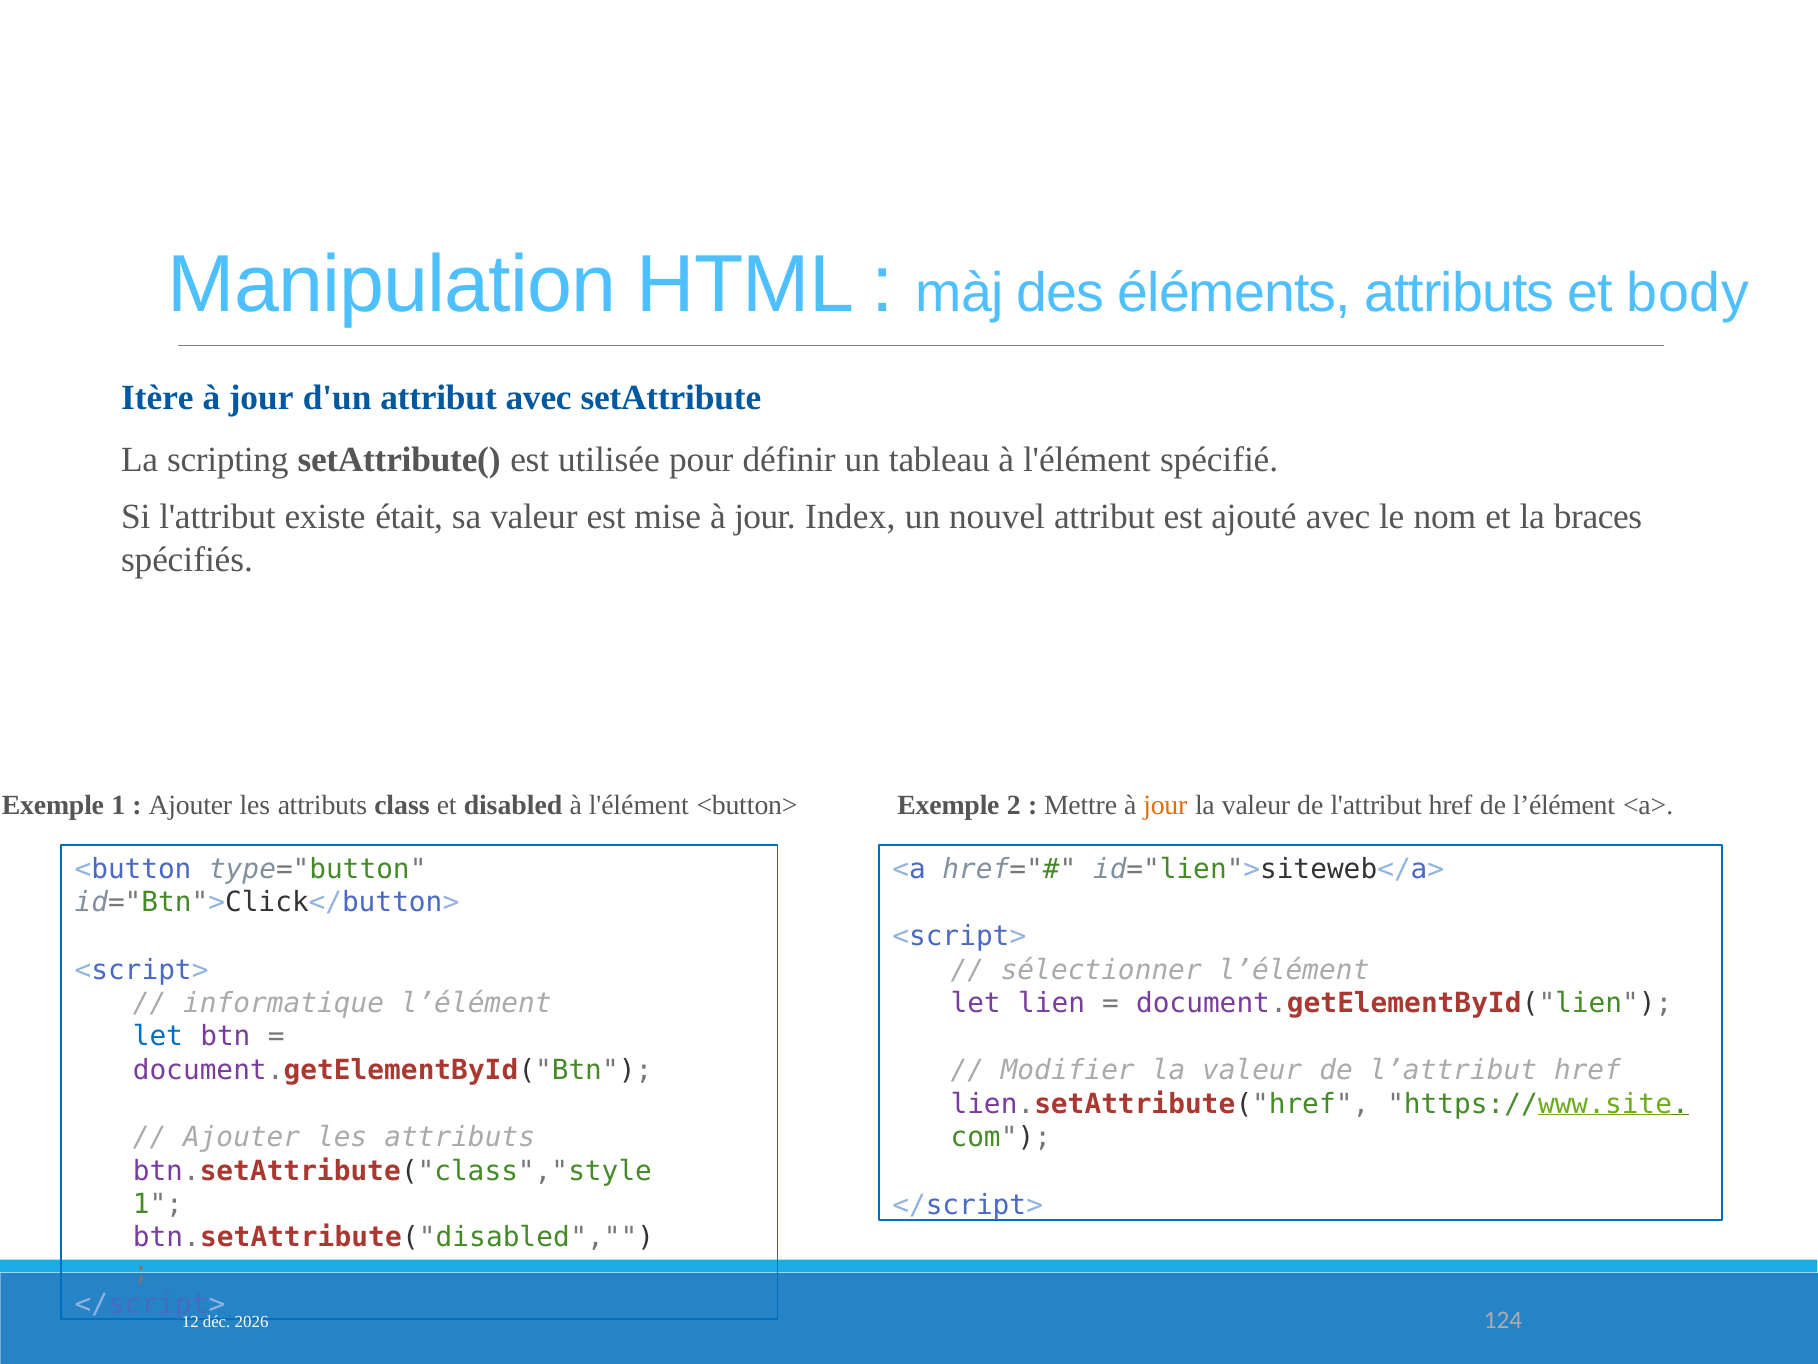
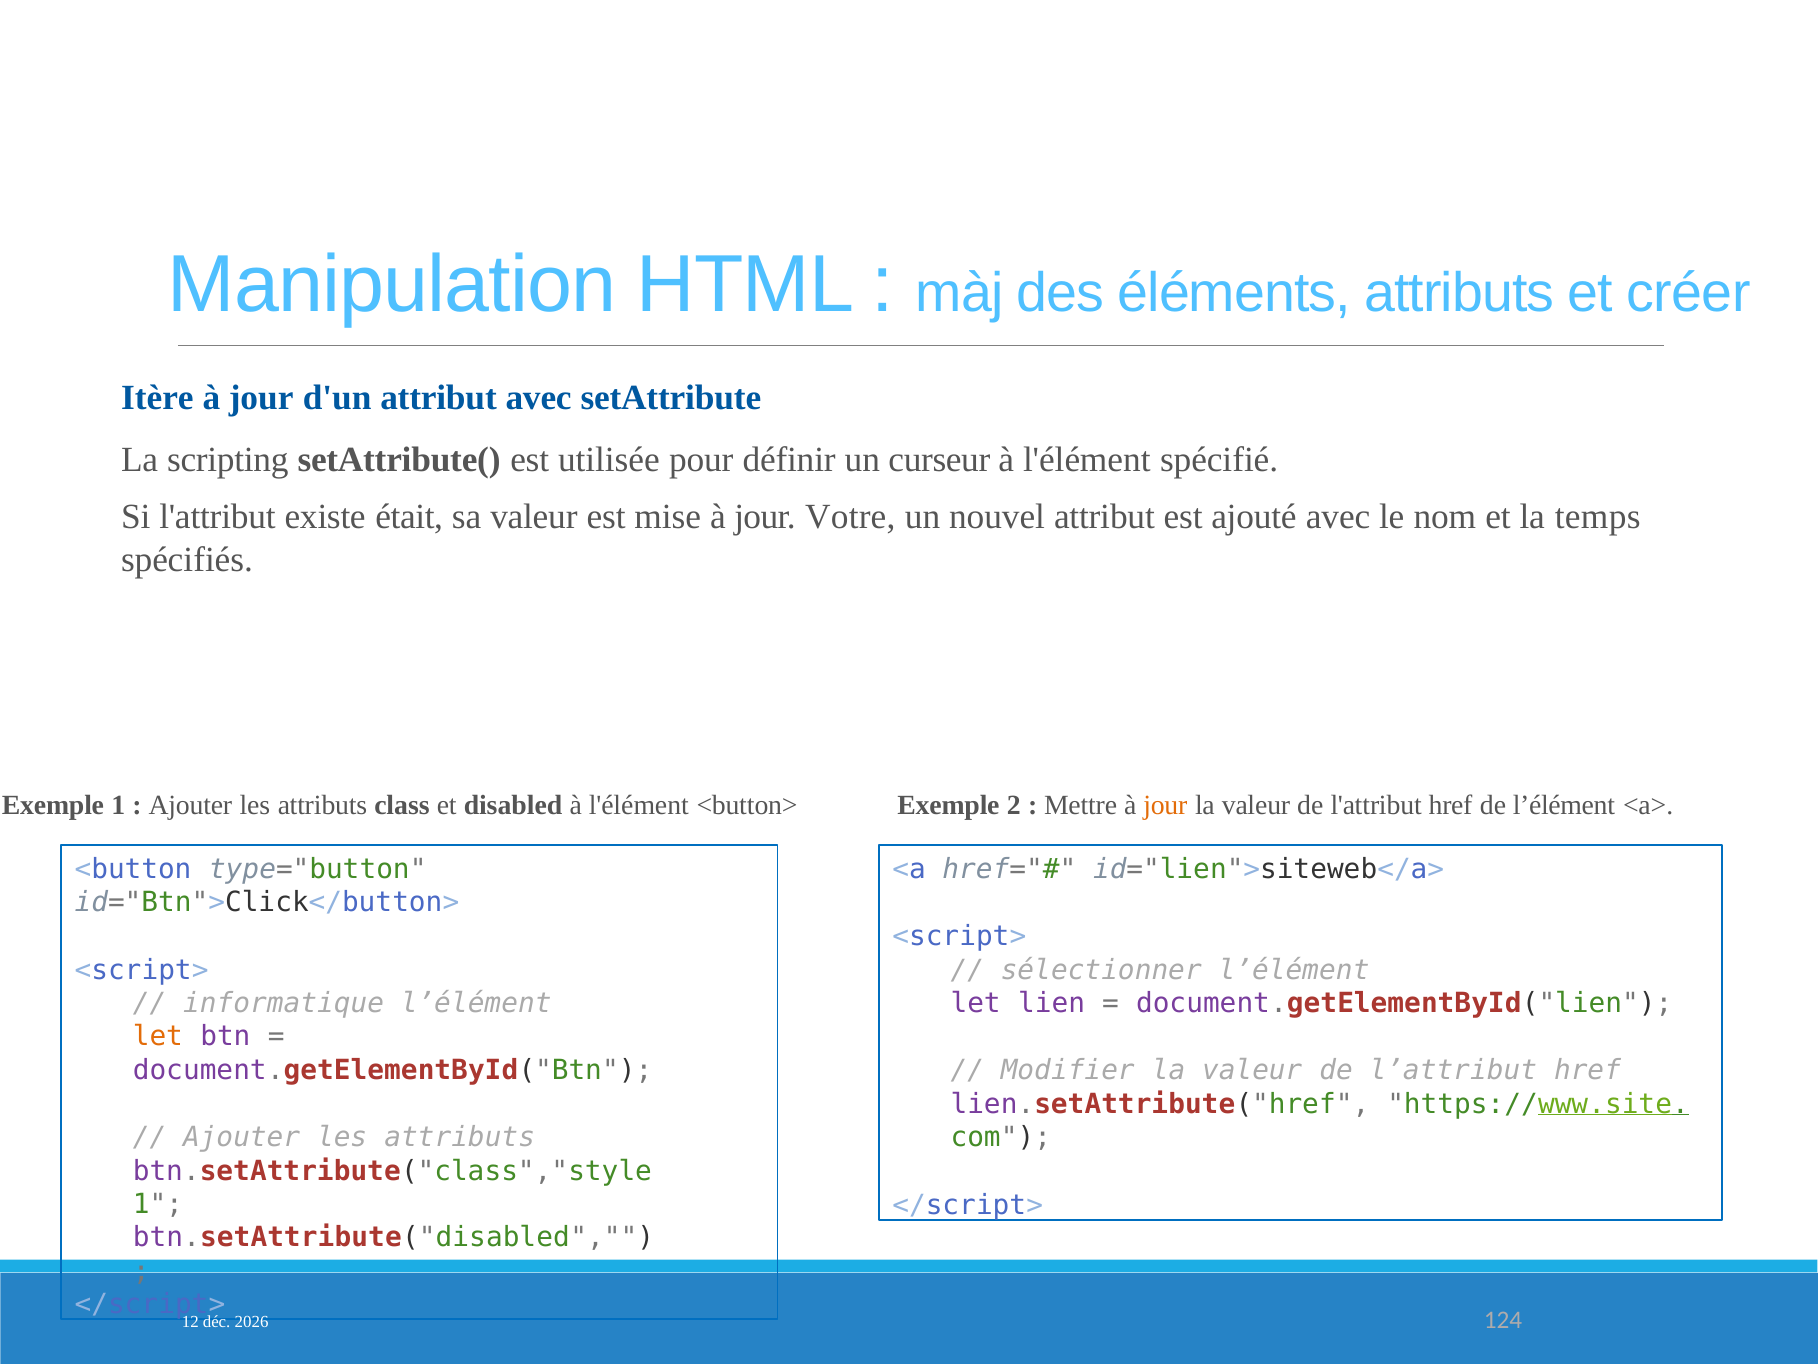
body: body -> créer
tableau: tableau -> curseur
Index: Index -> Votre
braces: braces -> temps
let at (158, 1036) colour: blue -> orange
